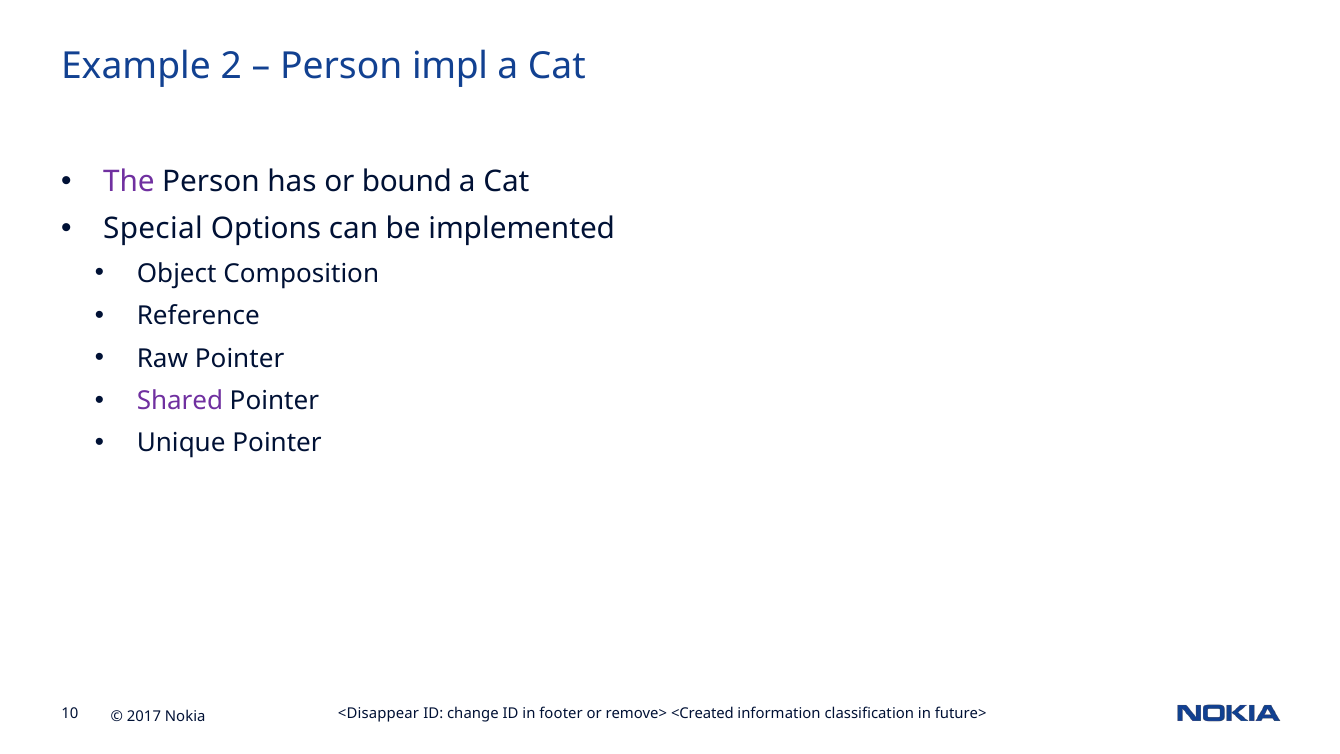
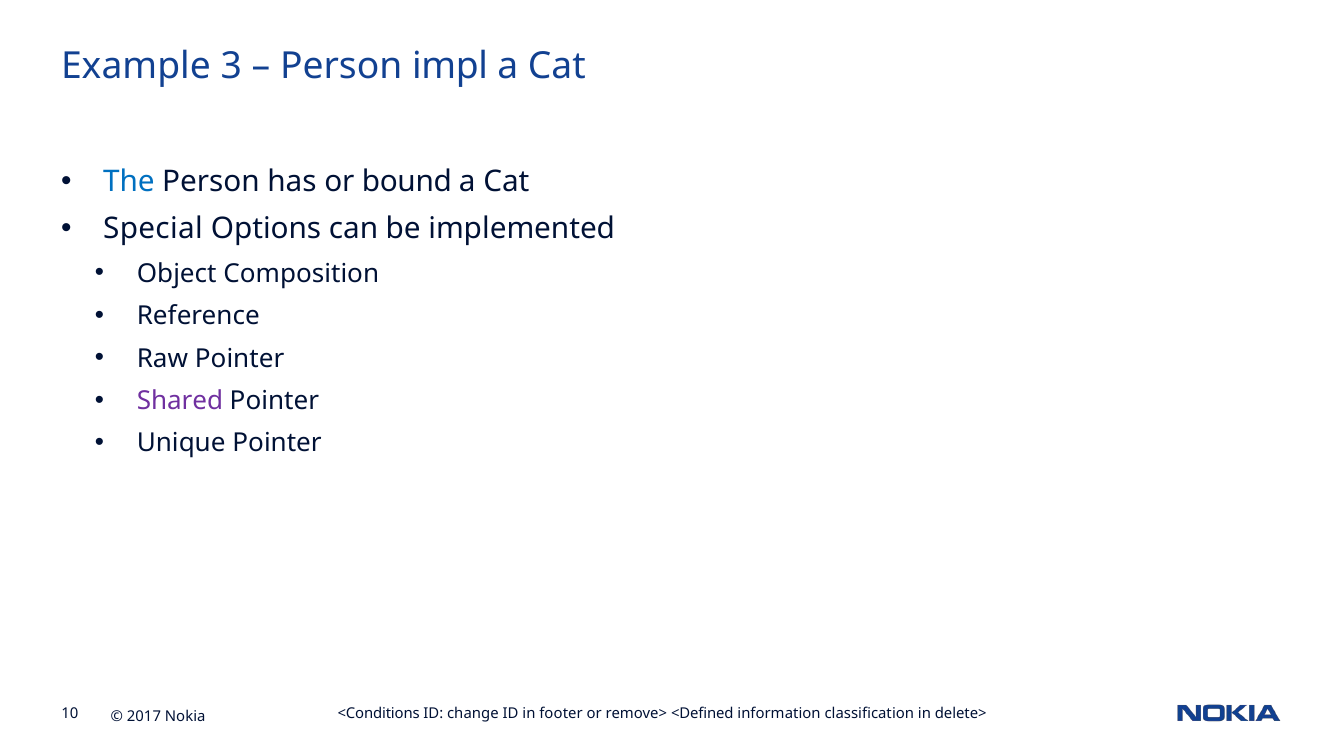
2: 2 -> 3
The colour: purple -> blue
<Disappear: <Disappear -> <Conditions
<Created: <Created -> <Defined
future>: future> -> delete>
